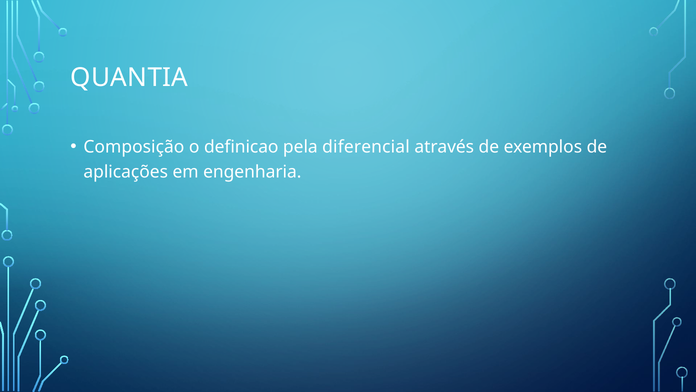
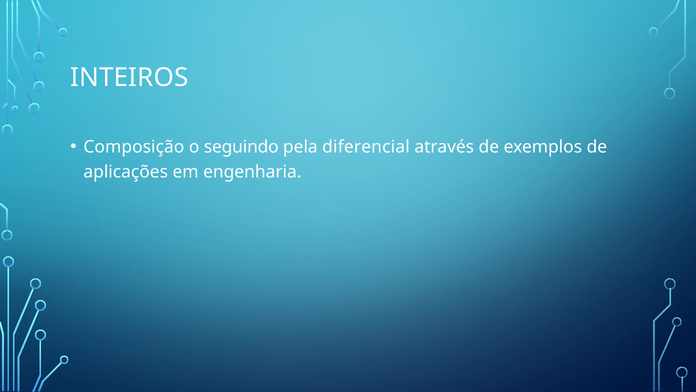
QUANTIA: QUANTIA -> INTEIROS
definicao: definicao -> seguindo
